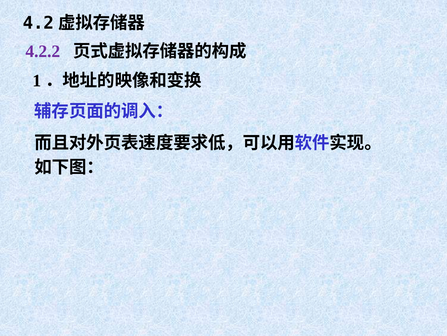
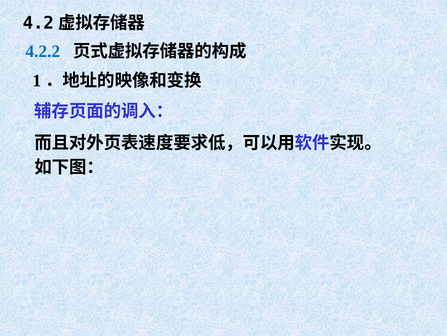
4.2.2 colour: purple -> blue
